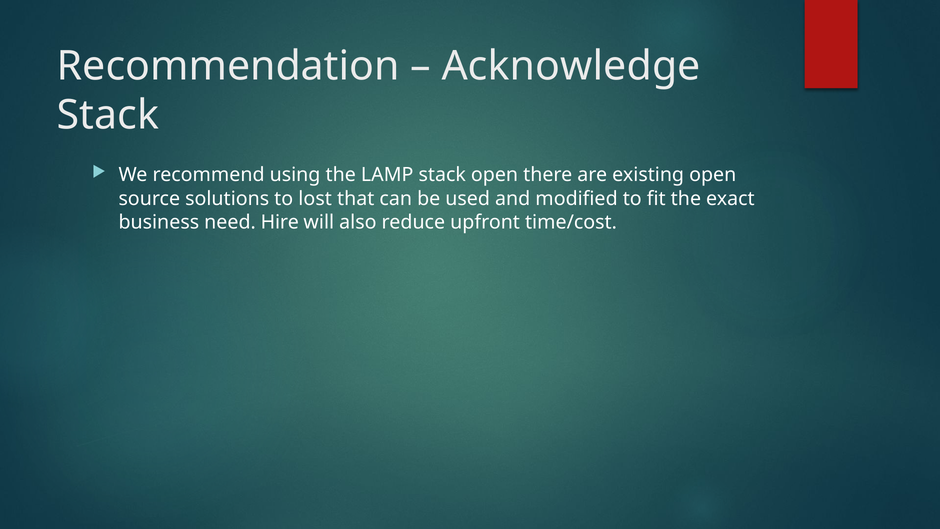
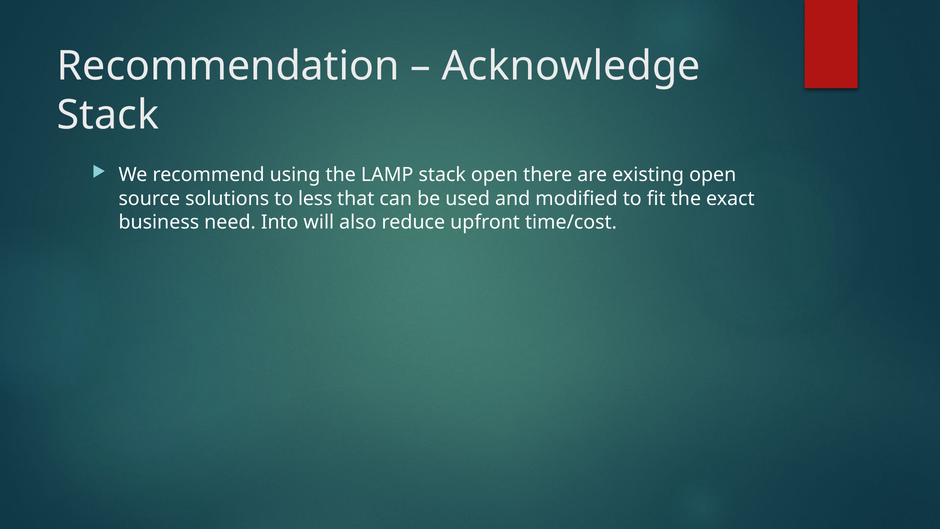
lost: lost -> less
Hire: Hire -> Into
